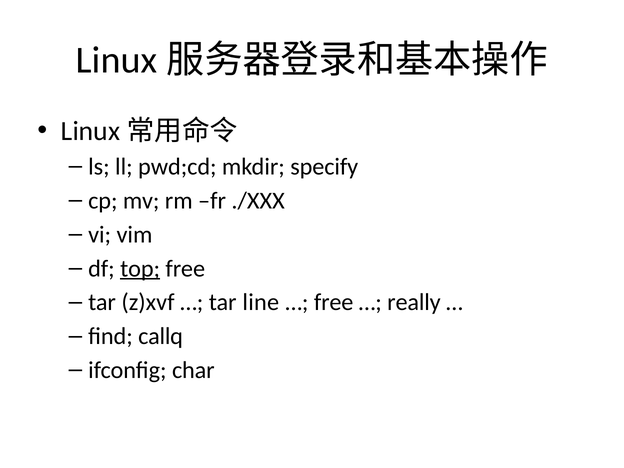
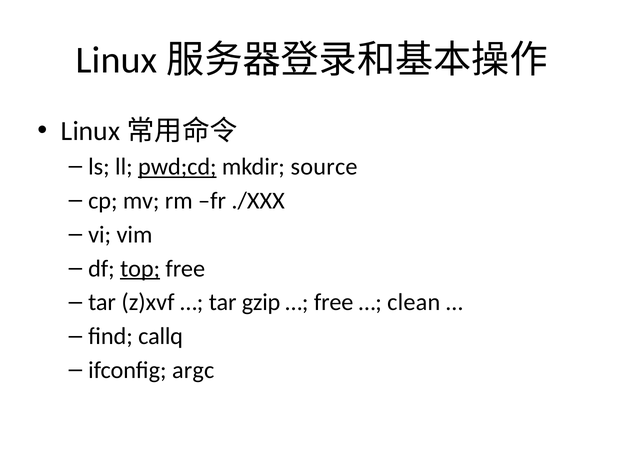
pwd;cd underline: none -> present
specify: specify -> source
line: line -> gzip
really: really -> clean
char: char -> argc
